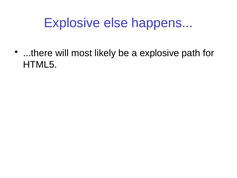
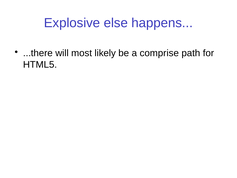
a explosive: explosive -> comprise
